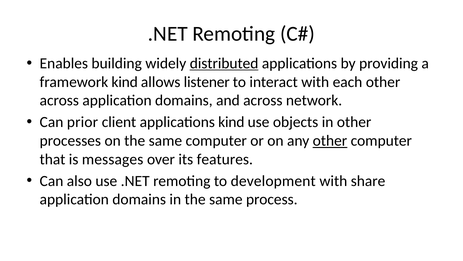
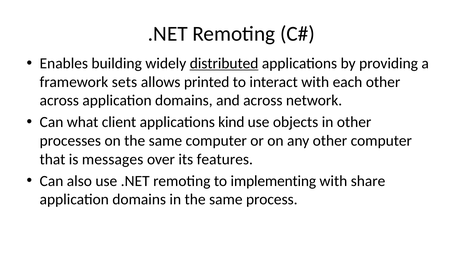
framework kind: kind -> sets
listener: listener -> printed
prior: prior -> what
other at (330, 140) underline: present -> none
development: development -> implementing
